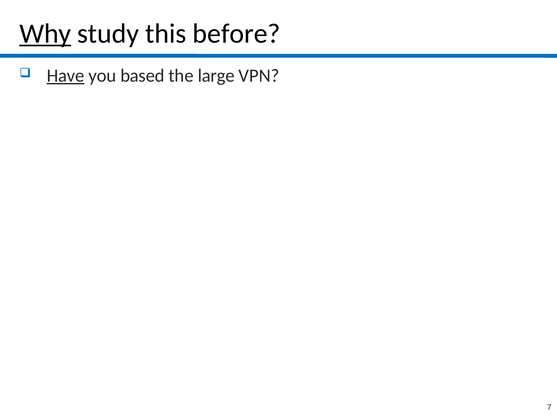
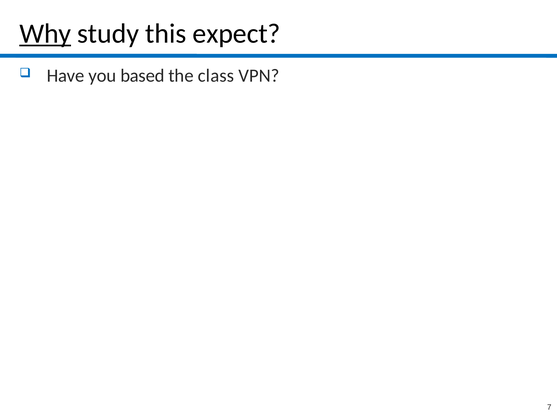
before: before -> expect
Have underline: present -> none
large: large -> class
